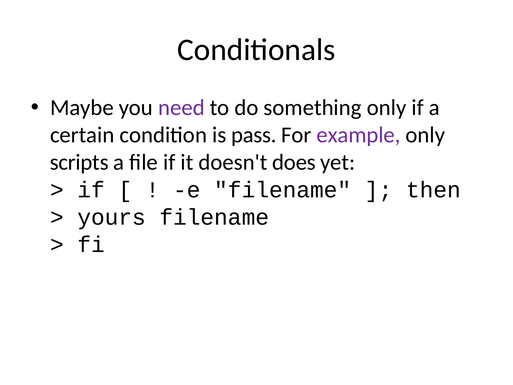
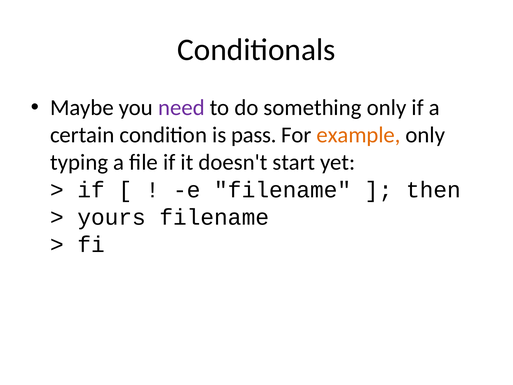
example colour: purple -> orange
scripts: scripts -> typing
does: does -> start
